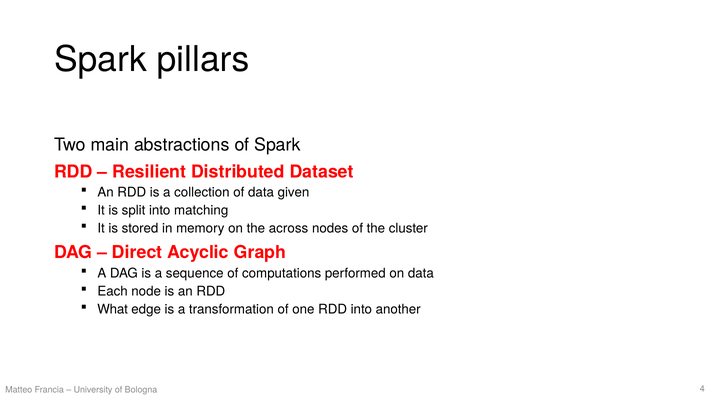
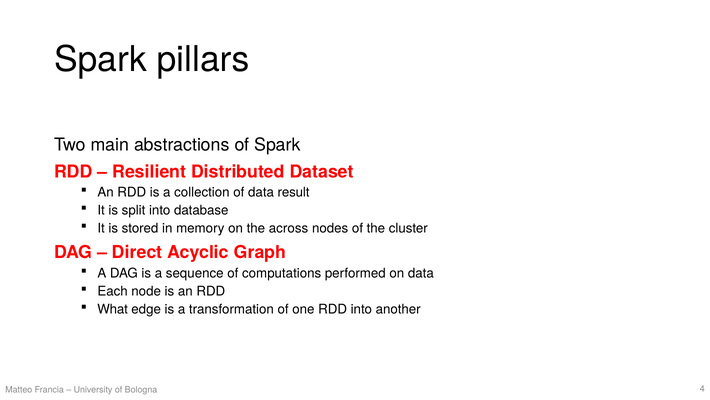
given: given -> result
matching: matching -> database
